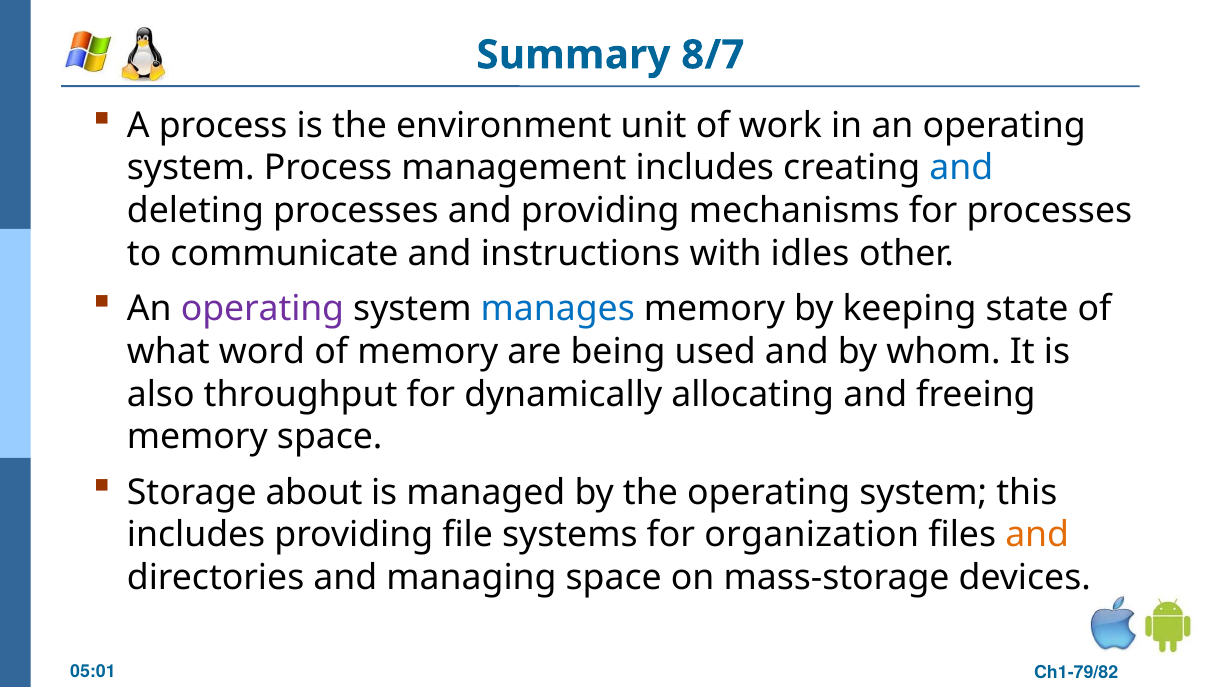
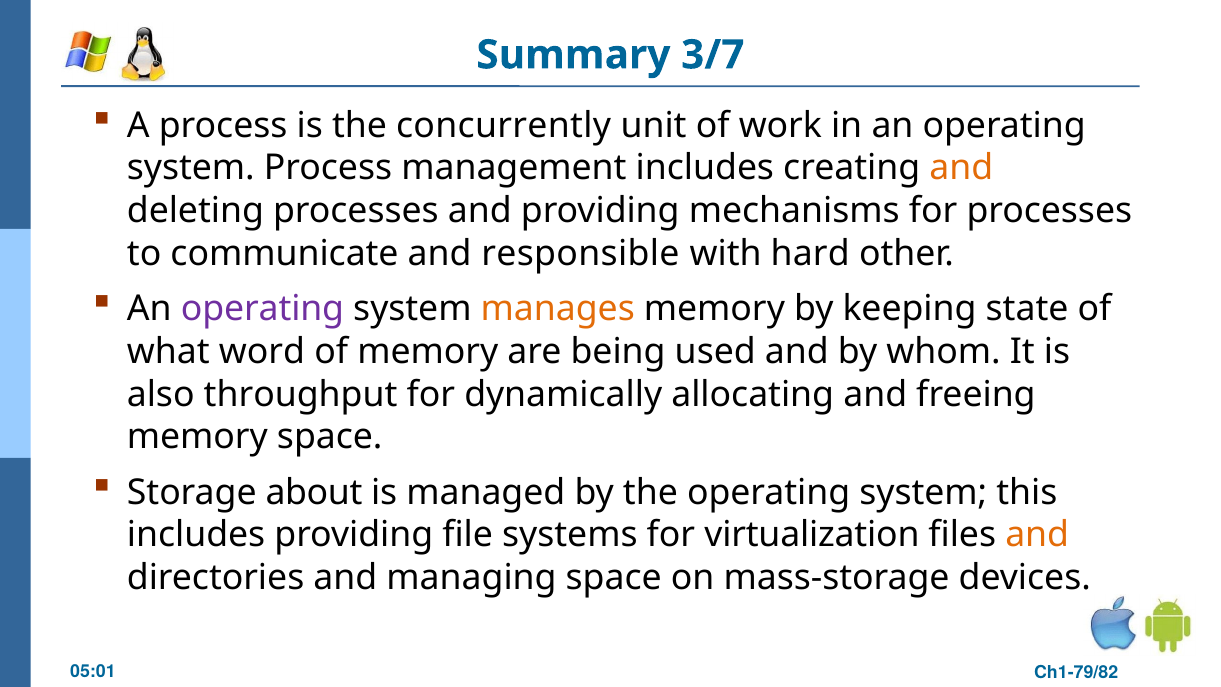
8/7: 8/7 -> 3/7
environment: environment -> concurrently
and at (961, 168) colour: blue -> orange
instructions: instructions -> responsible
idles: idles -> hard
manages colour: blue -> orange
organization: organization -> virtualization
